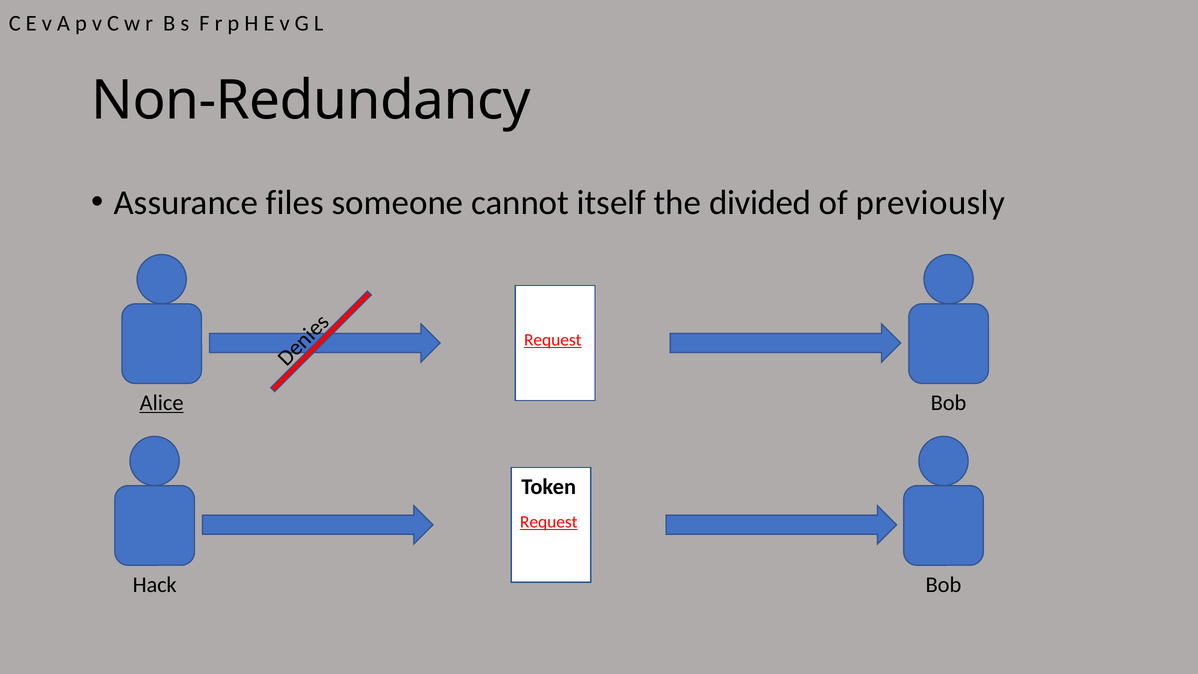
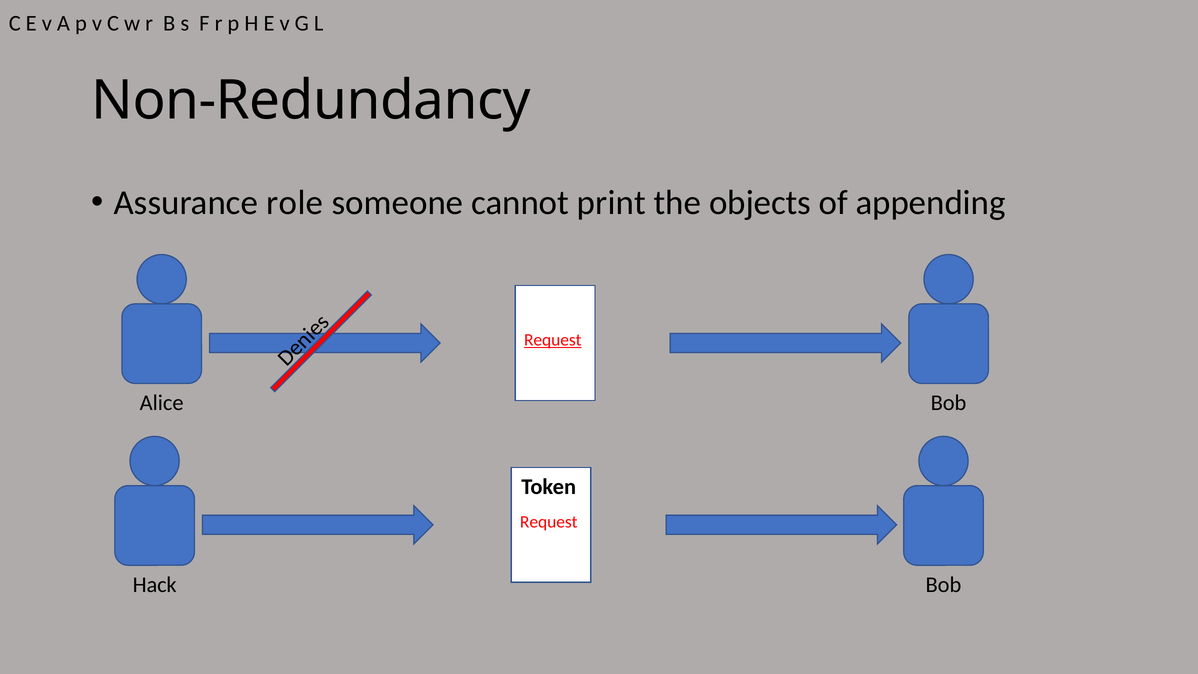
files: files -> role
itself: itself -> print
divided: divided -> objects
previously: previously -> appending
Alice underline: present -> none
Request at (549, 522) underline: present -> none
